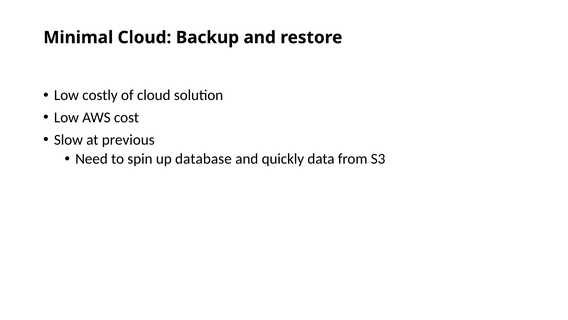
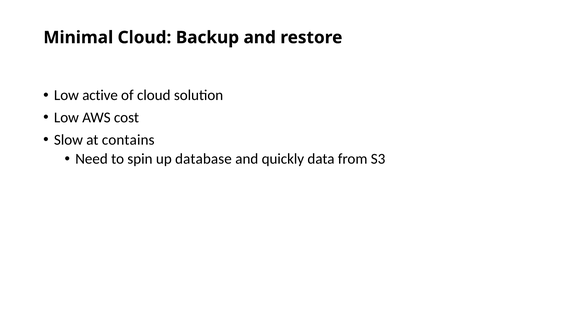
costly: costly -> active
previous: previous -> contains
